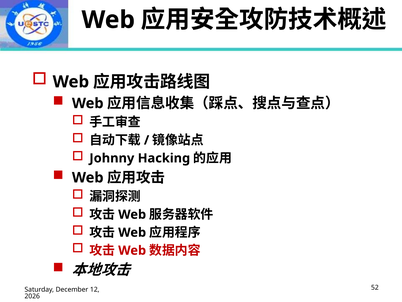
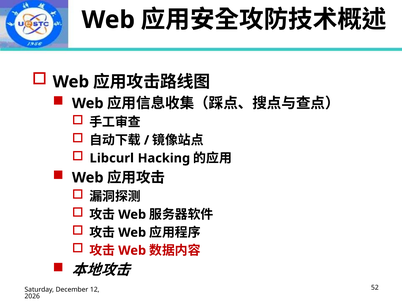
Johnny: Johnny -> Libcurl
